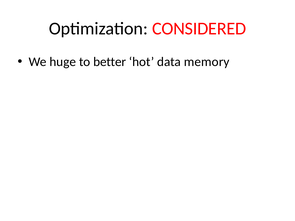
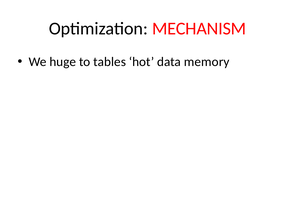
CONSIDERED: CONSIDERED -> MECHANISM
better: better -> tables
